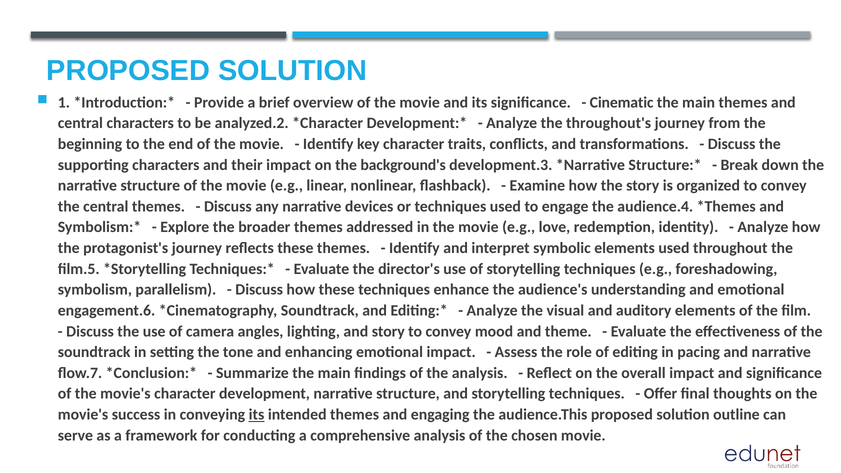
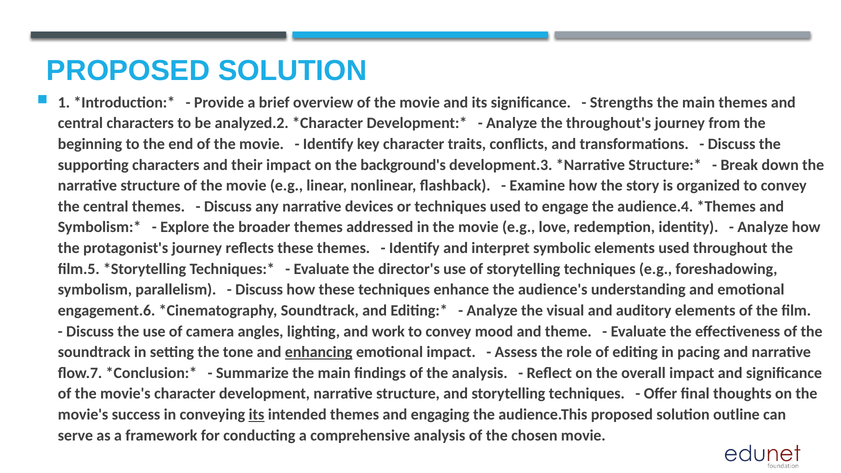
Cinematic: Cinematic -> Strengths
and story: story -> work
enhancing underline: none -> present
